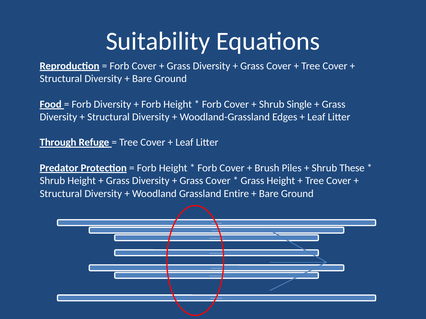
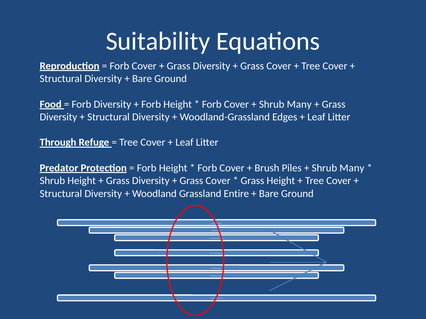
Single at (299, 104): Single -> Many
These at (352, 168): These -> Many
